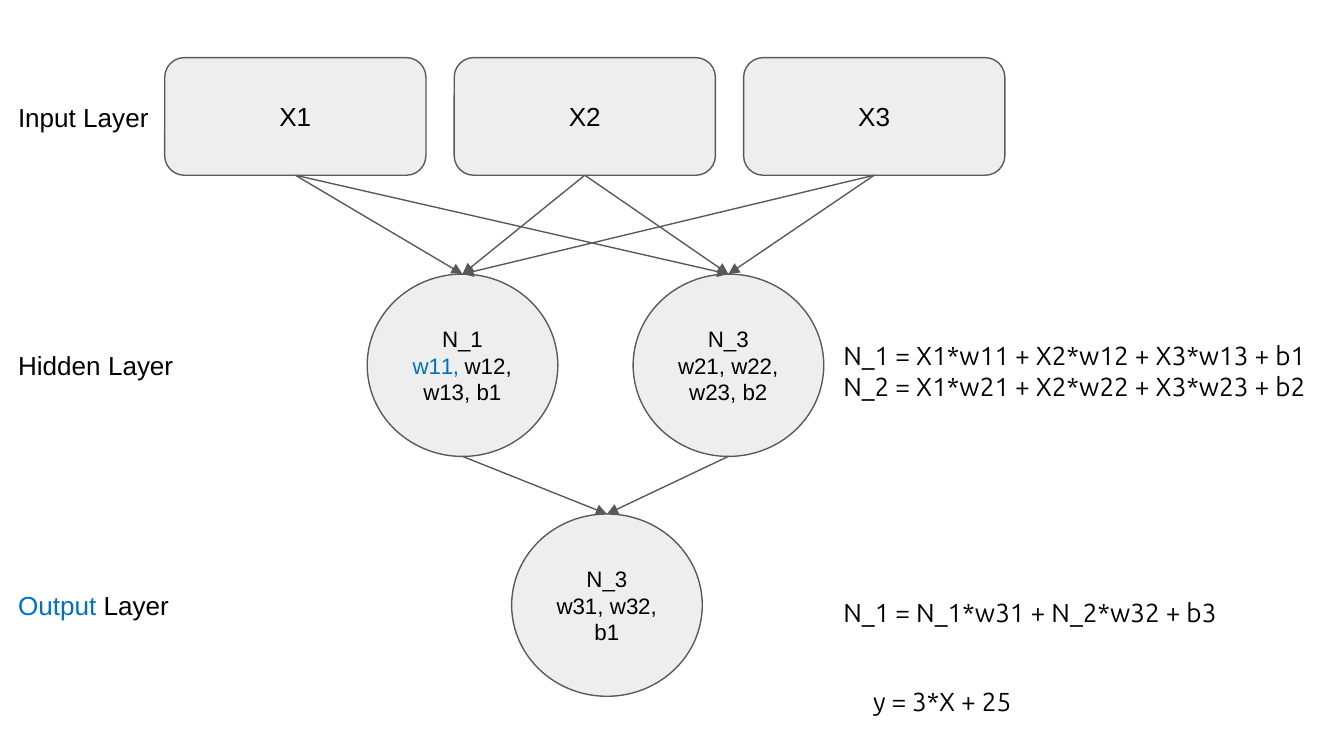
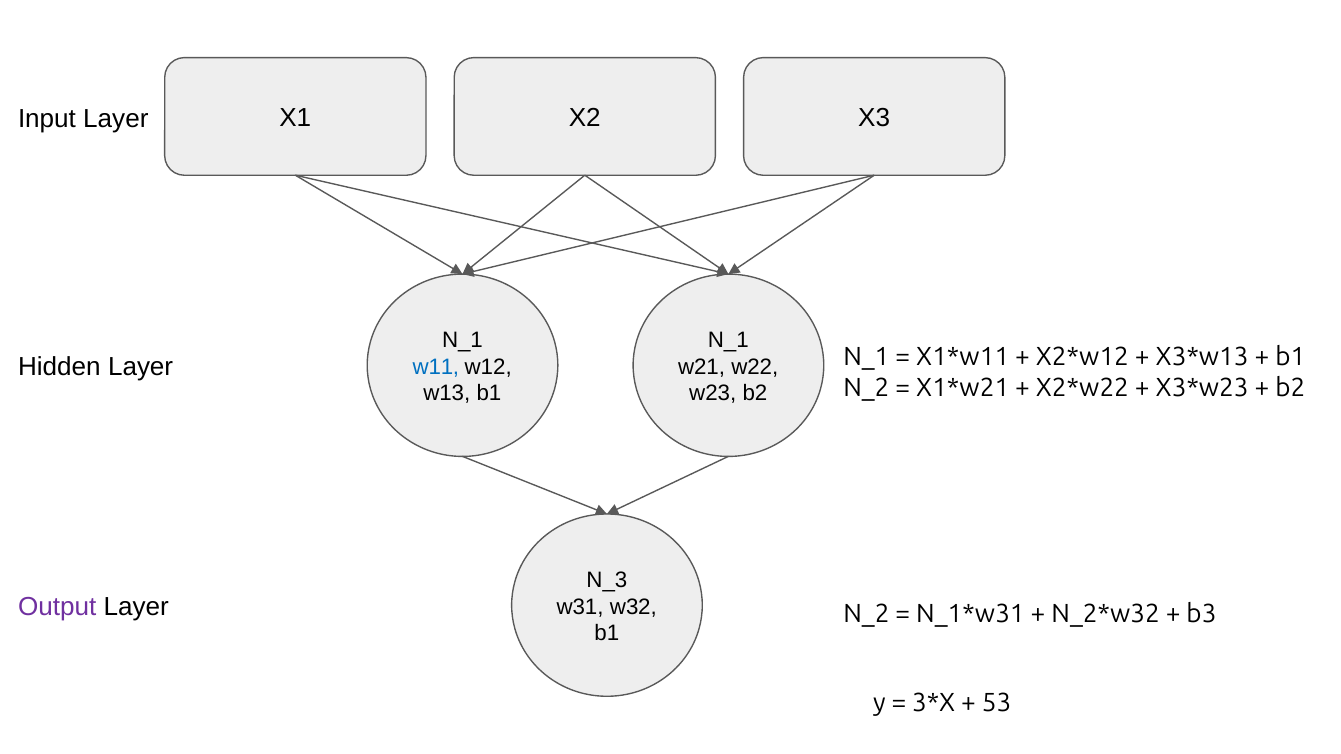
N_3 at (728, 340): N_3 -> N_1
Output colour: blue -> purple
N_1 at (866, 614): N_1 -> N_2
25: 25 -> 53
